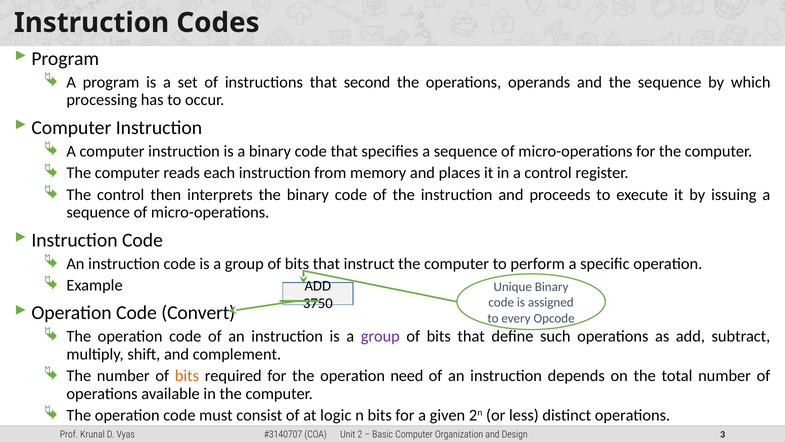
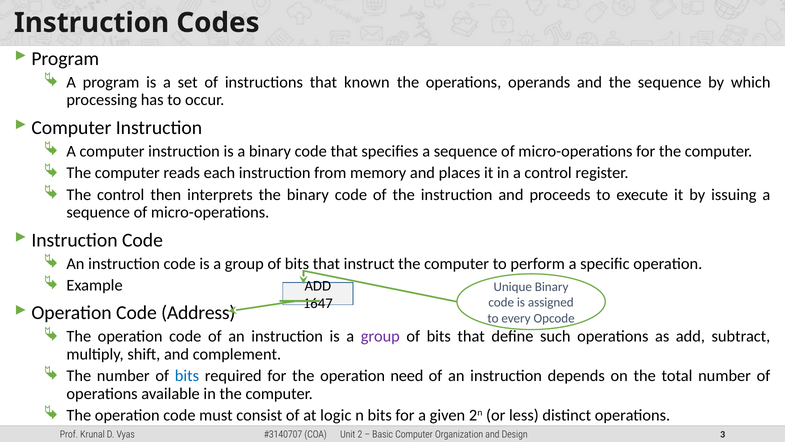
second: second -> known
3750: 3750 -> 1647
Convert: Convert -> Address
bits at (187, 376) colour: orange -> blue
